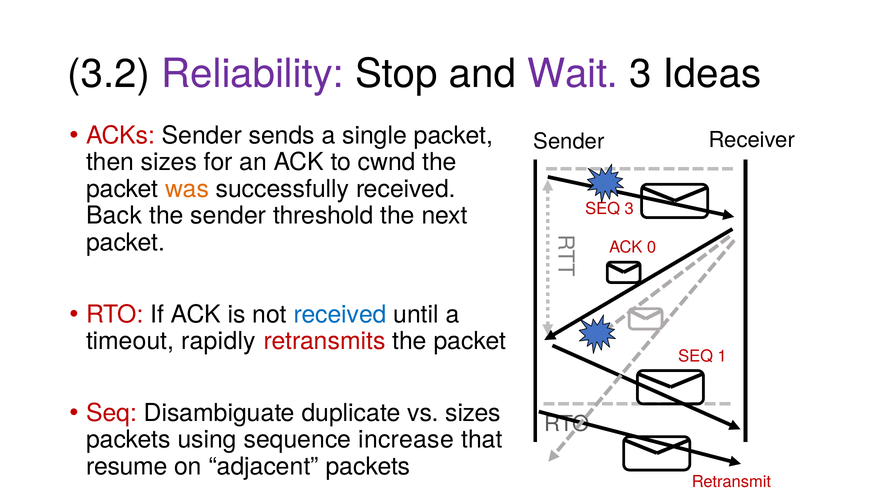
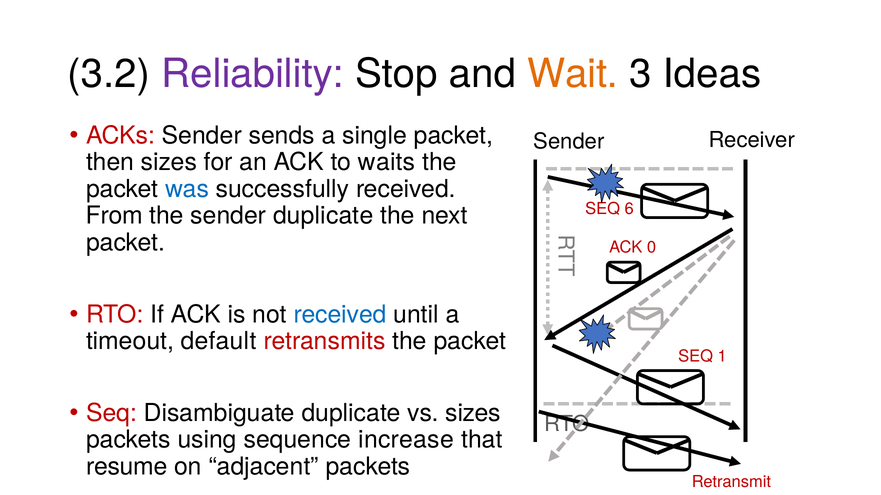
Wait colour: purple -> orange
cwnd: cwnd -> waits
was colour: orange -> blue
SEQ 3: 3 -> 6
Back: Back -> From
sender threshold: threshold -> duplicate
rapidly: rapidly -> default
